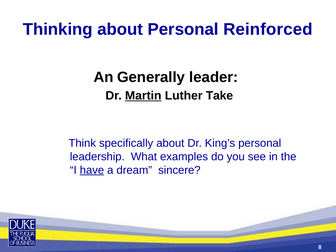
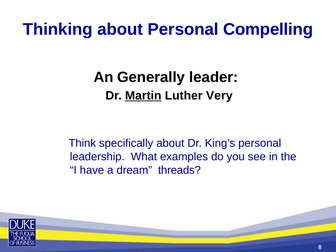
Reinforced: Reinforced -> Compelling
Take: Take -> Very
have underline: present -> none
sincere: sincere -> threads
